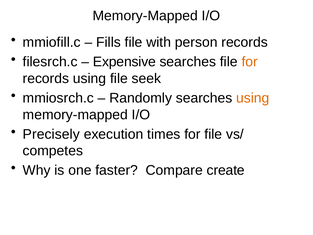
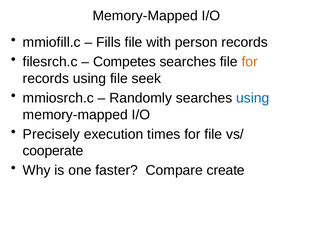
Expensive: Expensive -> Competes
using at (253, 98) colour: orange -> blue
competes: competes -> cooperate
